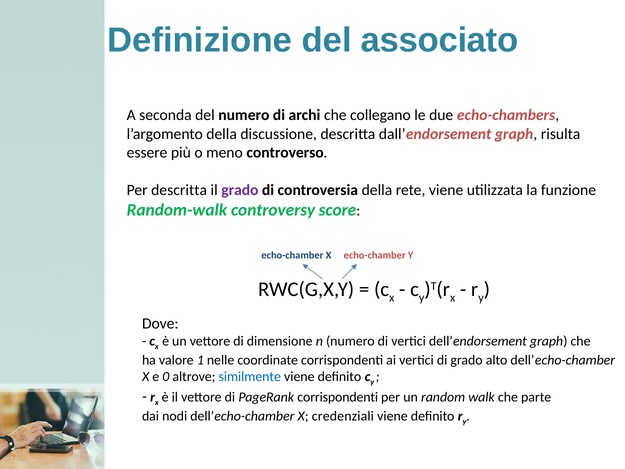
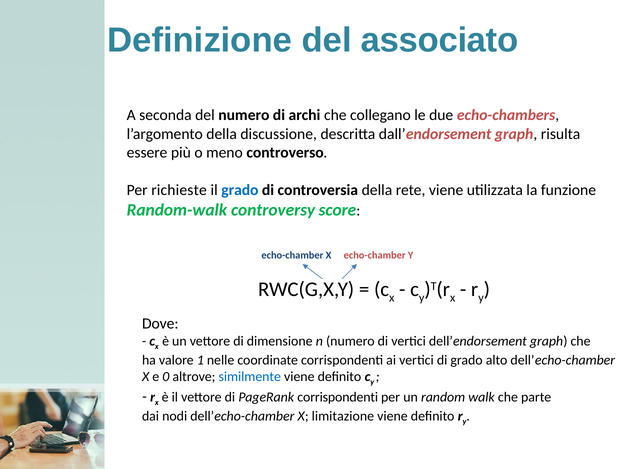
Per descritta: descritta -> richieste
grado at (240, 190) colour: purple -> blue
credenziali: credenziali -> limitazione
